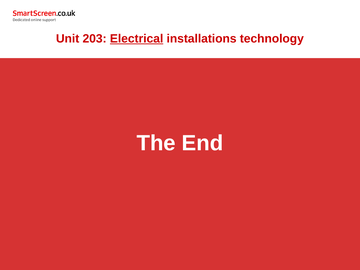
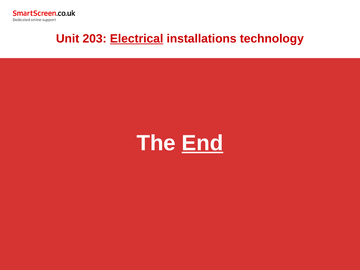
End underline: none -> present
